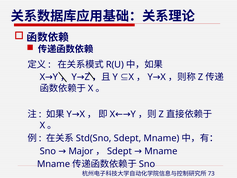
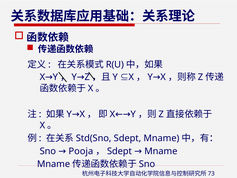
Major: Major -> Pooja
